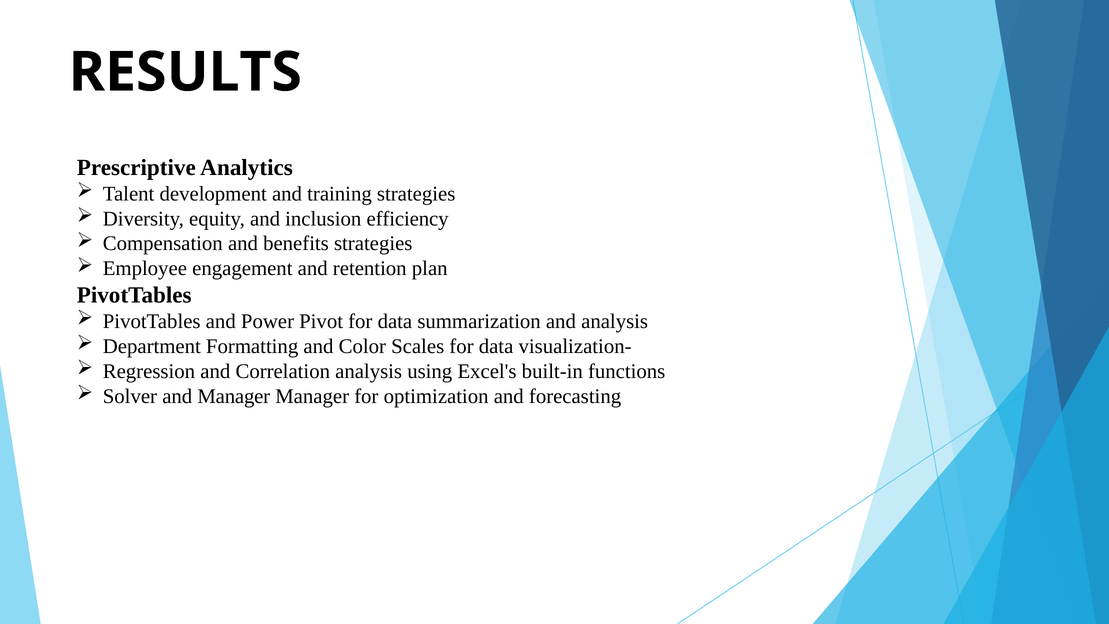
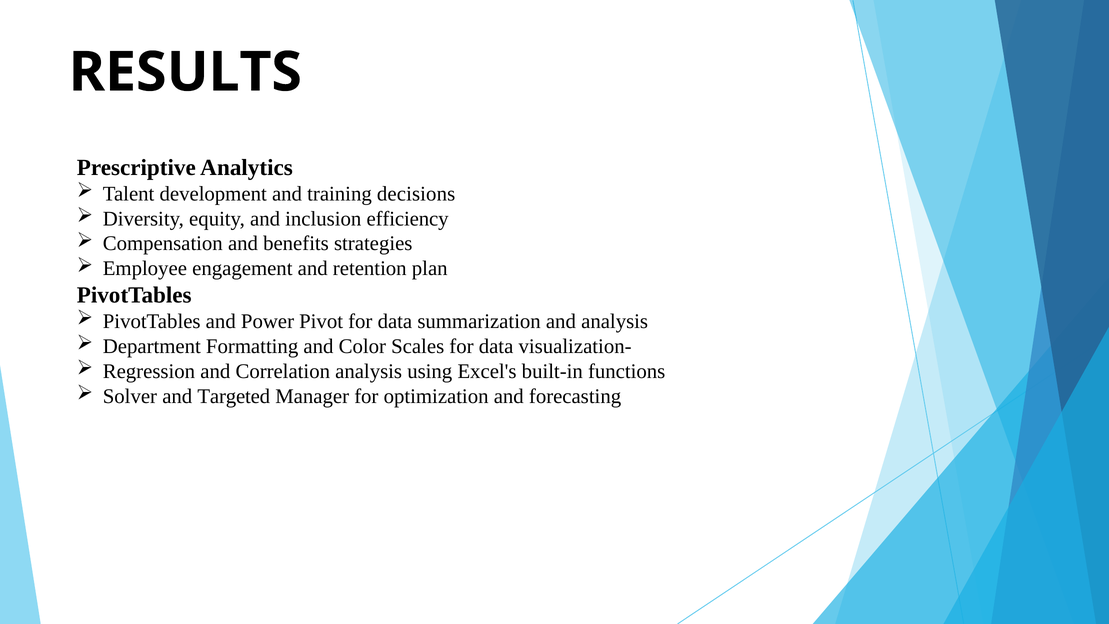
training strategies: strategies -> decisions
and Manager: Manager -> Targeted
